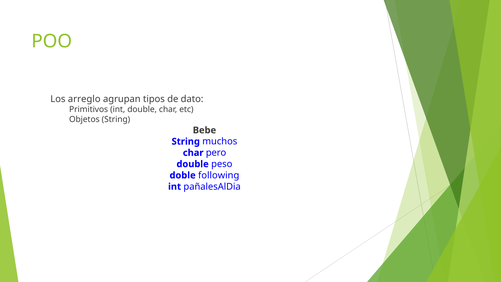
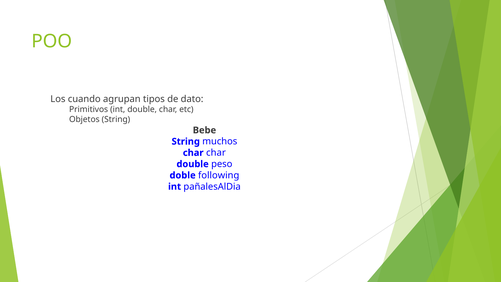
arreglo: arreglo -> cuando
char pero: pero -> char
